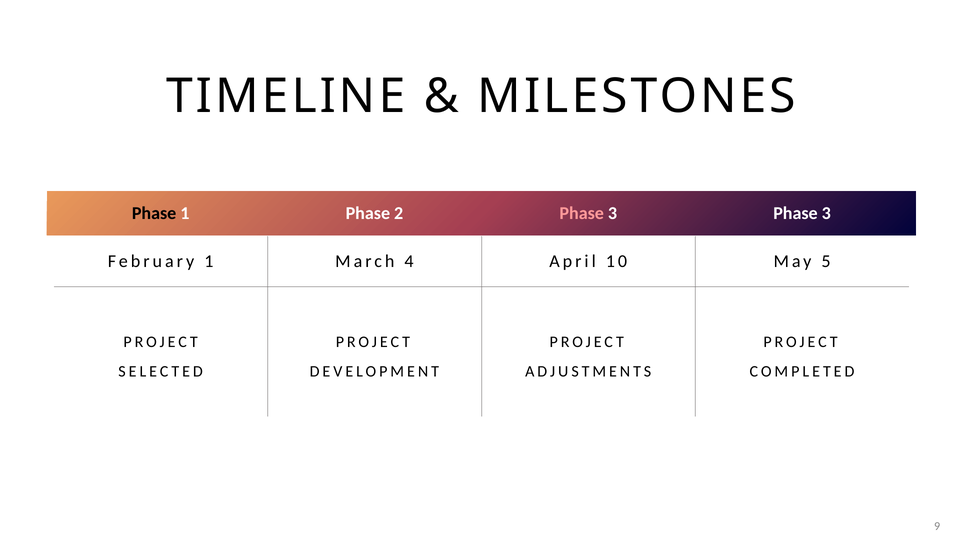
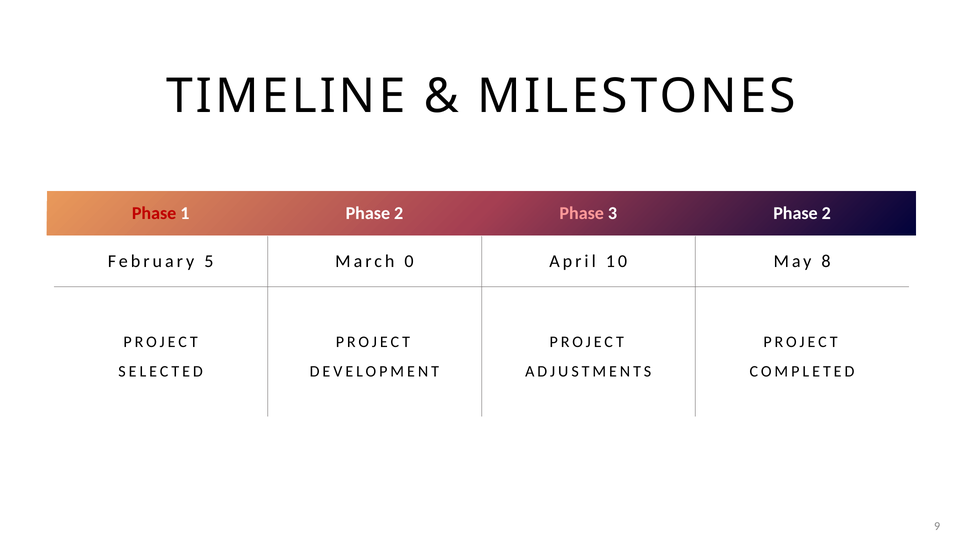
Phase at (154, 213) colour: black -> red
3 Phase 3: 3 -> 2
February 1: 1 -> 5
4: 4 -> 0
5: 5 -> 8
